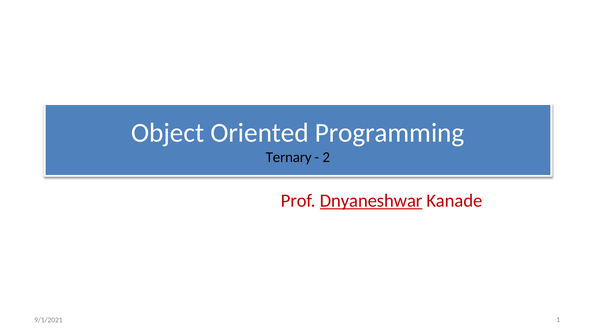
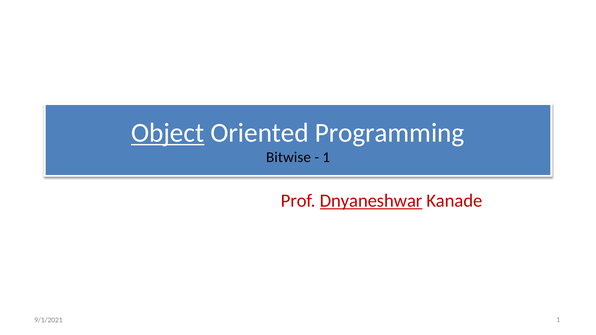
Object underline: none -> present
Ternary: Ternary -> Bitwise
2 at (326, 158): 2 -> 1
